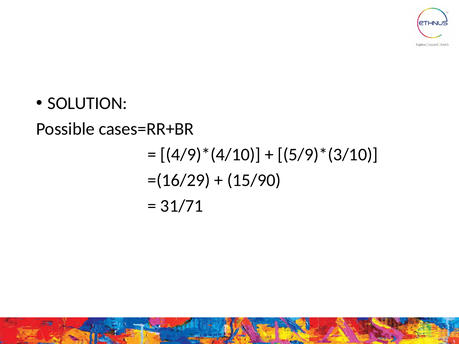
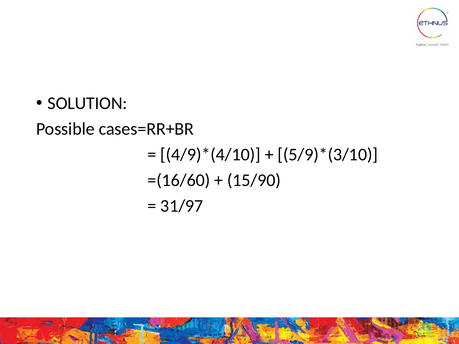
=(16/29: =(16/29 -> =(16/60
31/71: 31/71 -> 31/97
